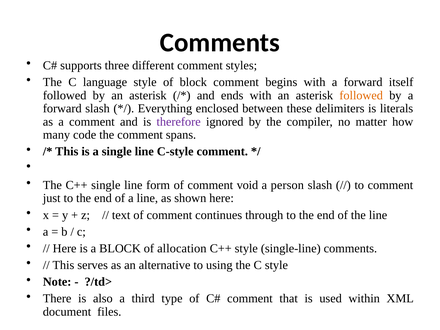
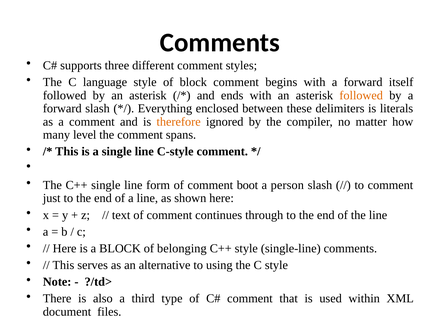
therefore colour: purple -> orange
code: code -> level
void: void -> boot
allocation: allocation -> belonging
